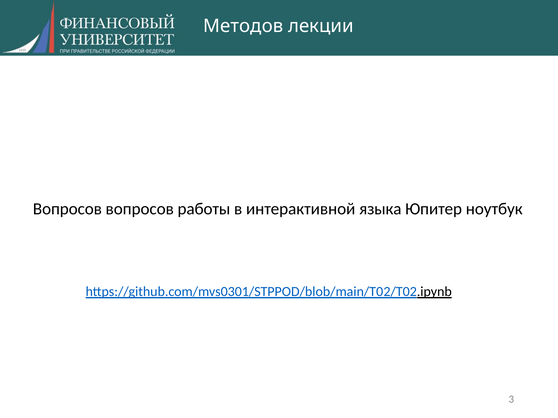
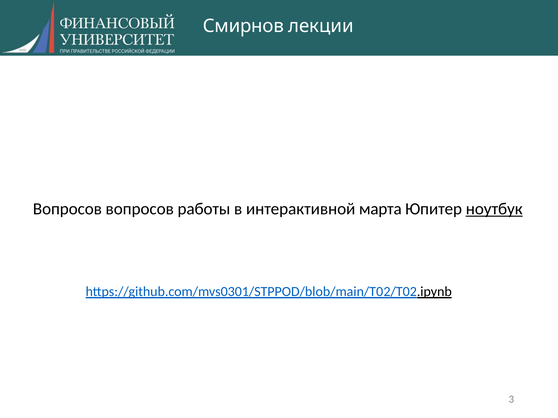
Методов: Методов -> Смирнов
языка: языка -> марта
ноутбук underline: none -> present
